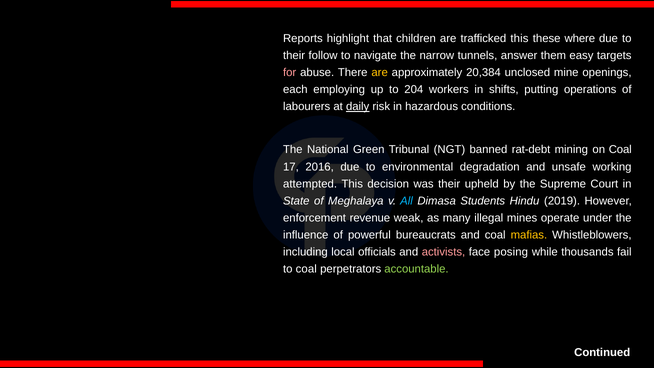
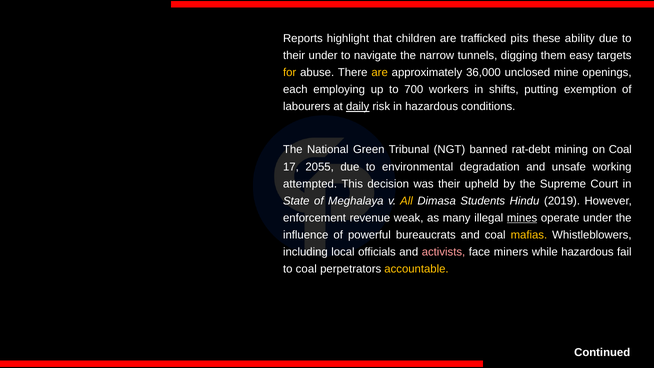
trafficked this: this -> pits
where: where -> ability
their follow: follow -> under
answer: answer -> digging
for colour: pink -> yellow
20,384: 20,384 -> 36,000
204: 204 -> 700
operations: operations -> exemption
2016: 2016 -> 2055
All colour: light blue -> yellow
mines underline: none -> present
posing: posing -> miners
while thousands: thousands -> hazardous
accountable colour: light green -> yellow
